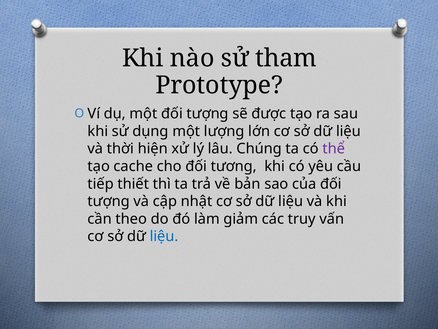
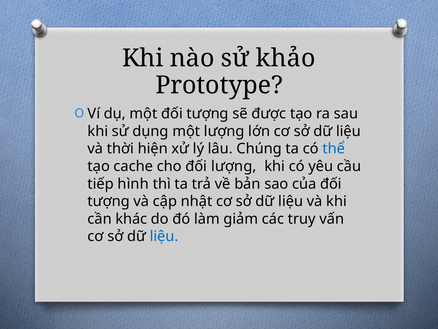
tham: tham -> khảo
thể colour: purple -> blue
đối tương: tương -> lượng
thiết: thiết -> hình
theo: theo -> khác
